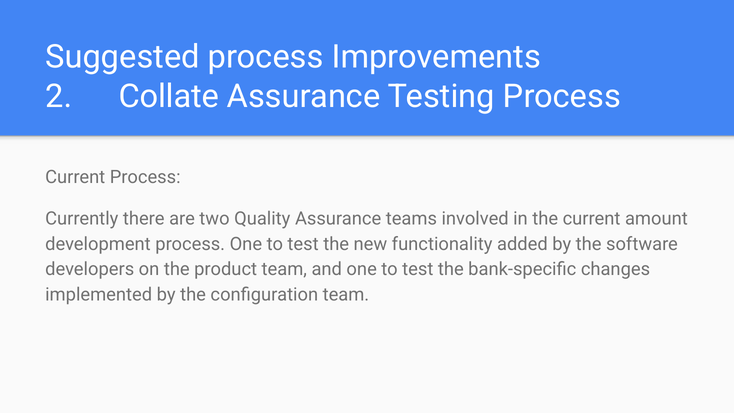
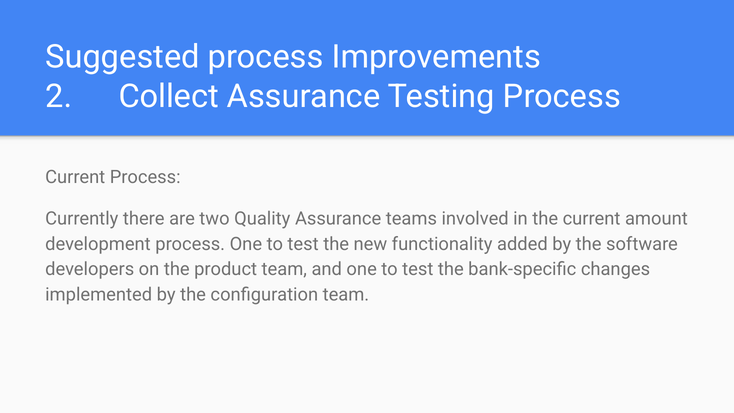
Collate: Collate -> Collect
